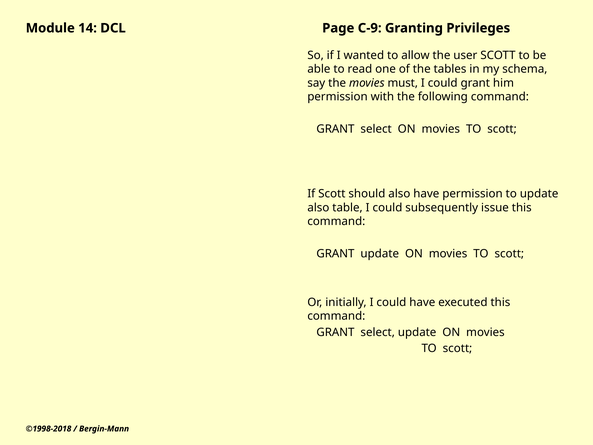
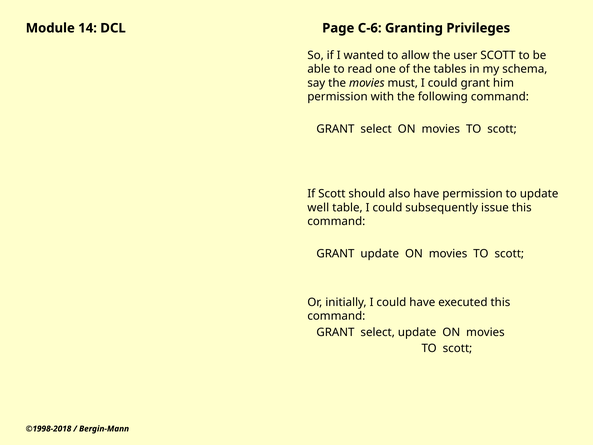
C-9: C-9 -> C-6
also at (318, 207): also -> well
